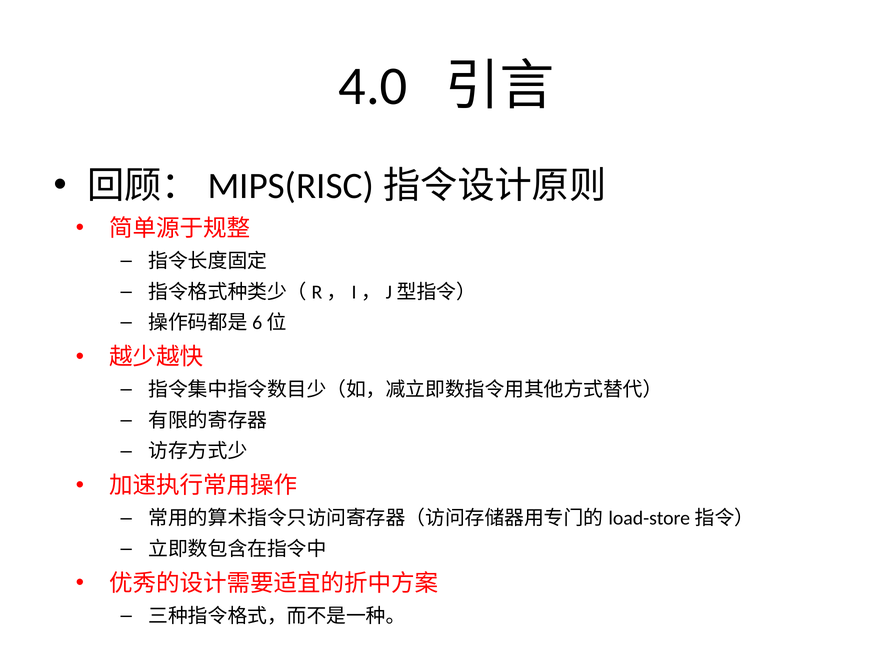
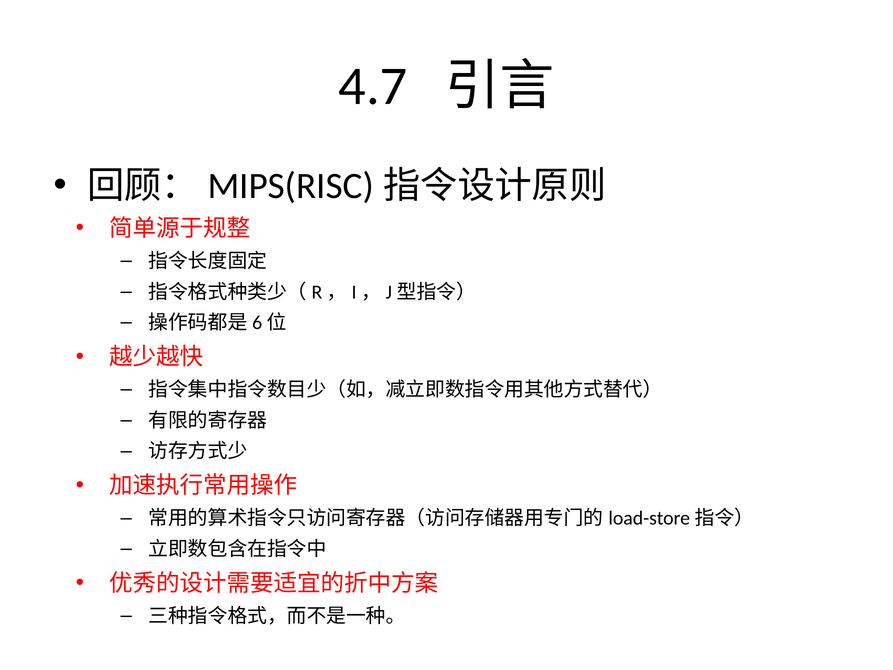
4.0: 4.0 -> 4.7
